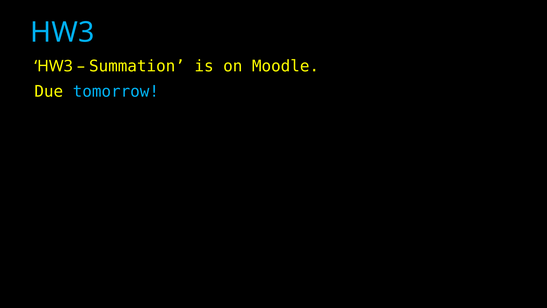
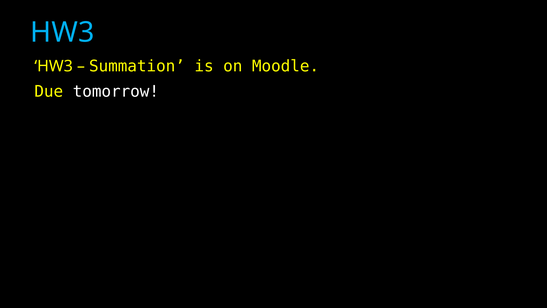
tomorrow colour: light blue -> white
